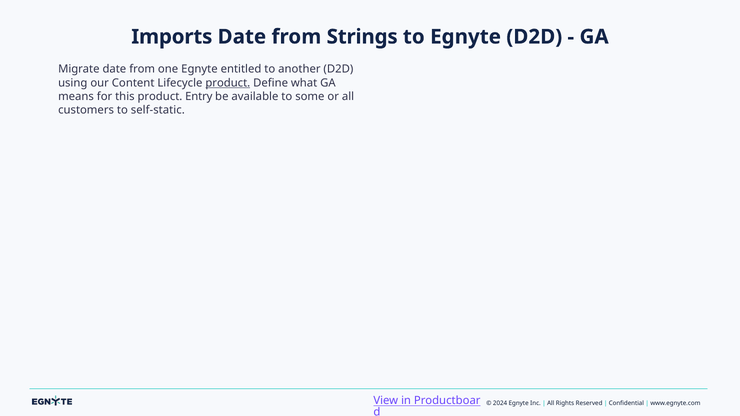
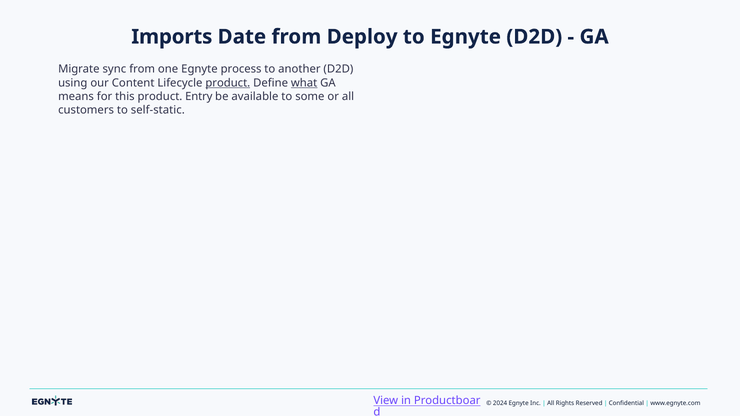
Strings: Strings -> Deploy
Migrate date: date -> sync
entitled: entitled -> process
what underline: none -> present
